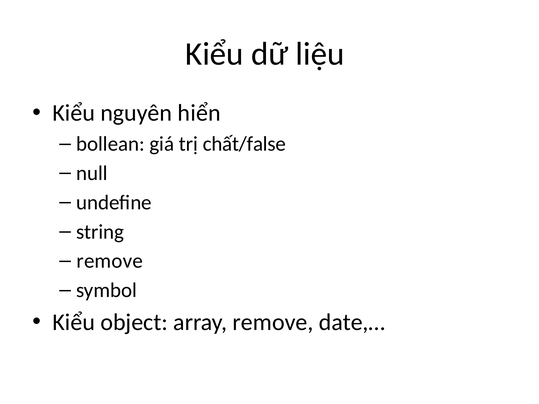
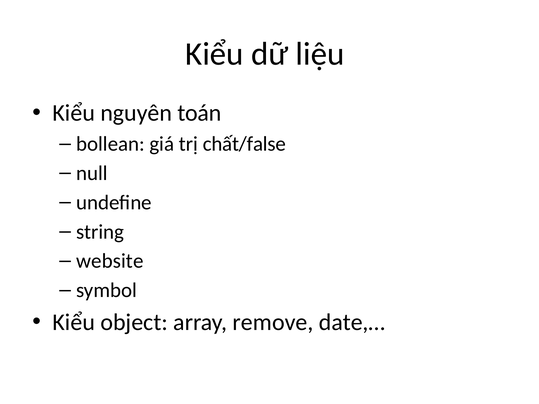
hiển: hiển -> toán
remove at (110, 261): remove -> website
